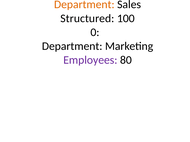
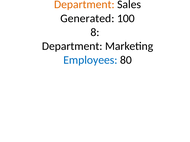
Structured: Structured -> Generated
0 at (95, 32): 0 -> 8
Employees colour: purple -> blue
